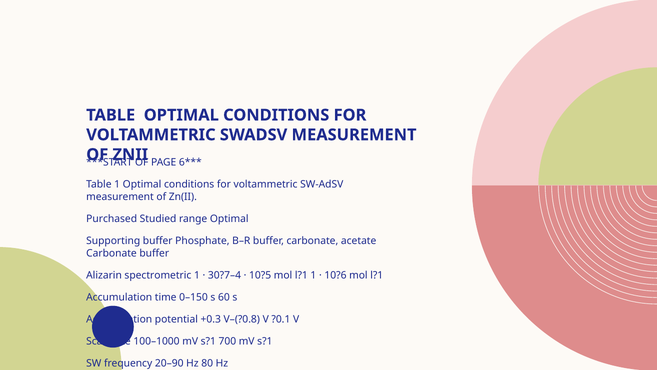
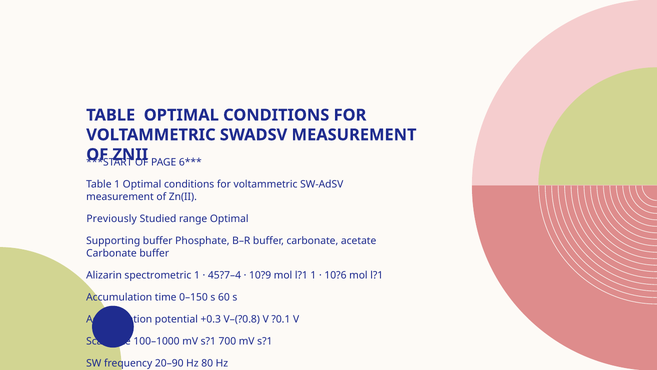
Purchased at (112, 219): Purchased -> Previously
30?7–4: 30?7–4 -> 45?7–4
10?5: 10?5 -> 10?9
